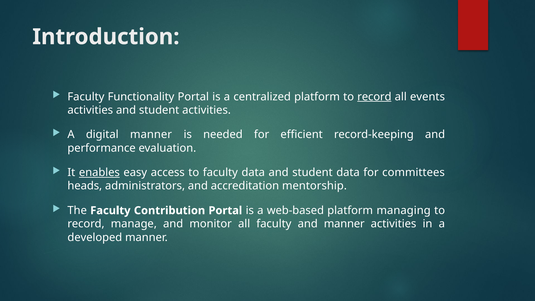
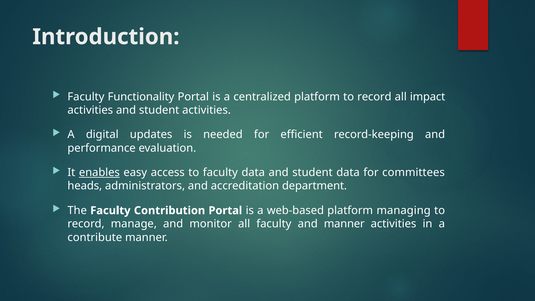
record at (374, 97) underline: present -> none
events: events -> impact
digital manner: manner -> updates
mentorship: mentorship -> department
developed: developed -> contribute
